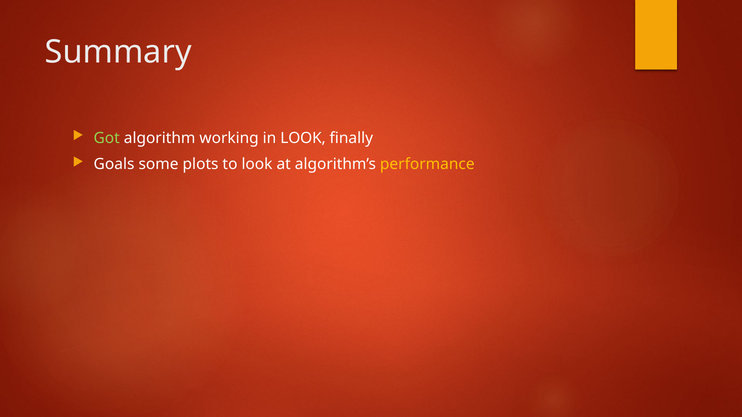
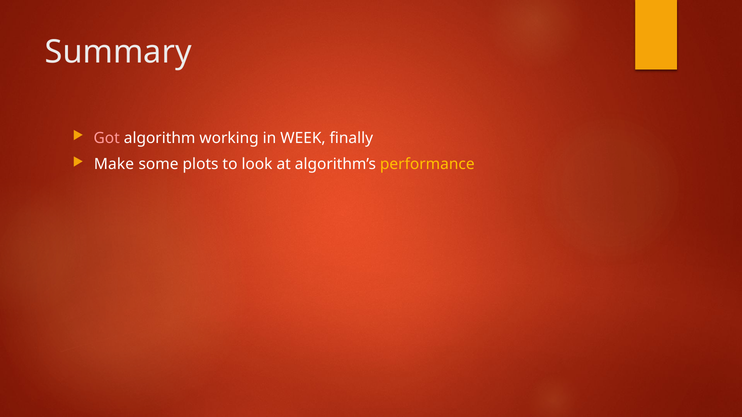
Got colour: light green -> pink
in LOOK: LOOK -> WEEK
Goals: Goals -> Make
